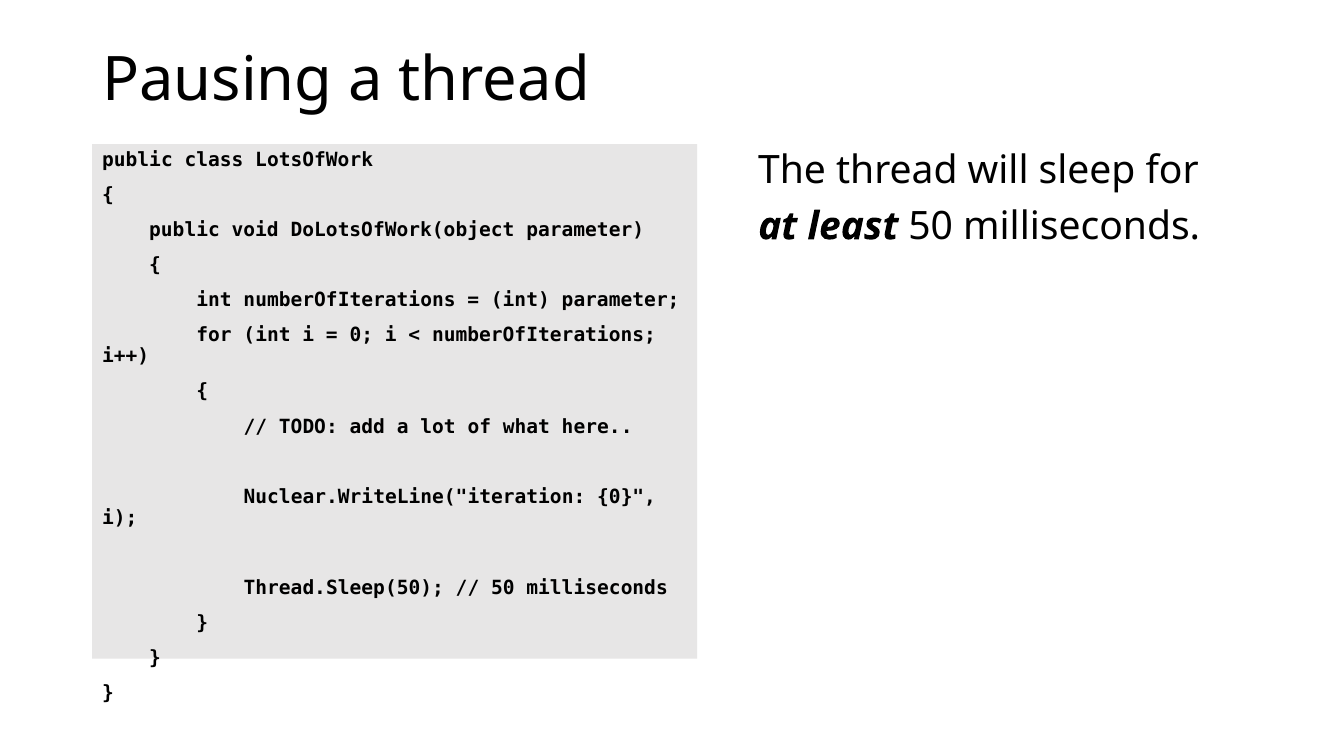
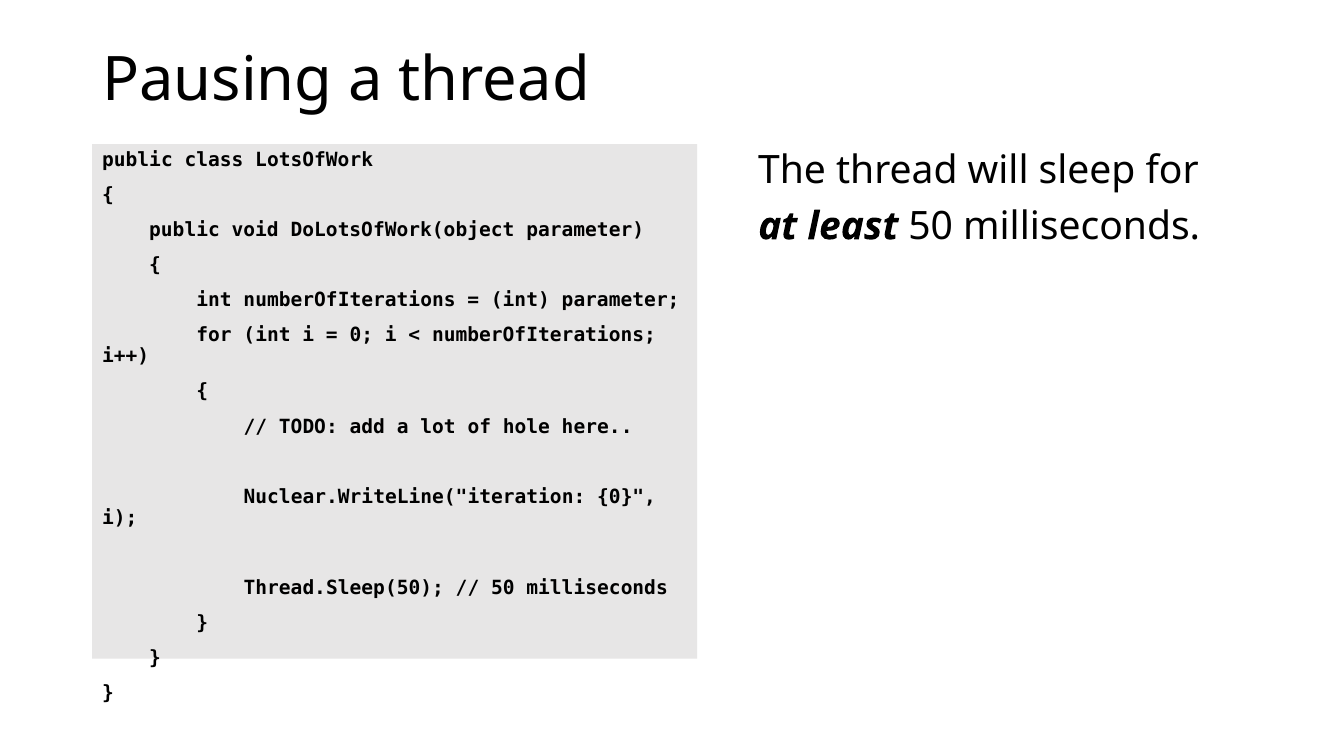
what: what -> hole
